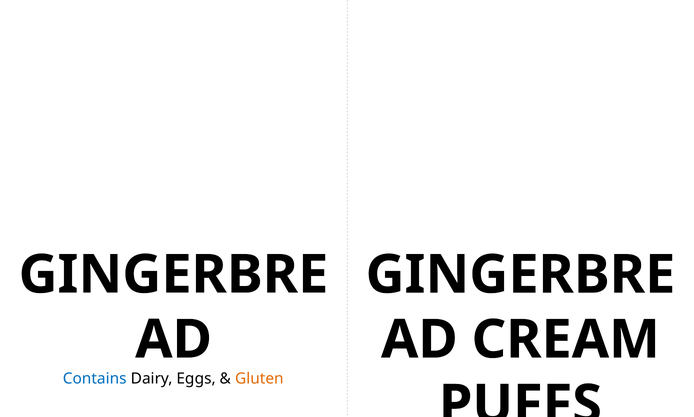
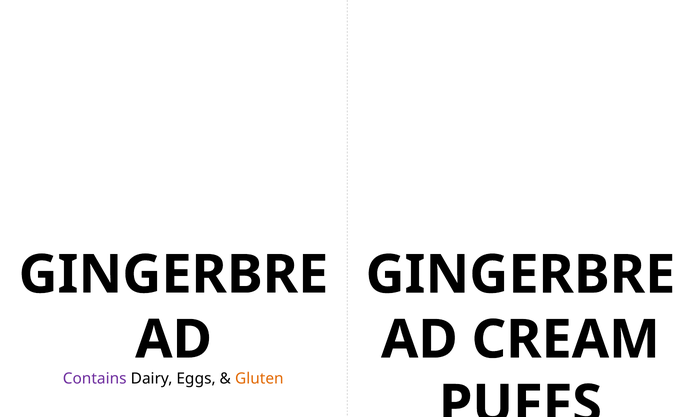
Contains at (95, 378) colour: blue -> purple
